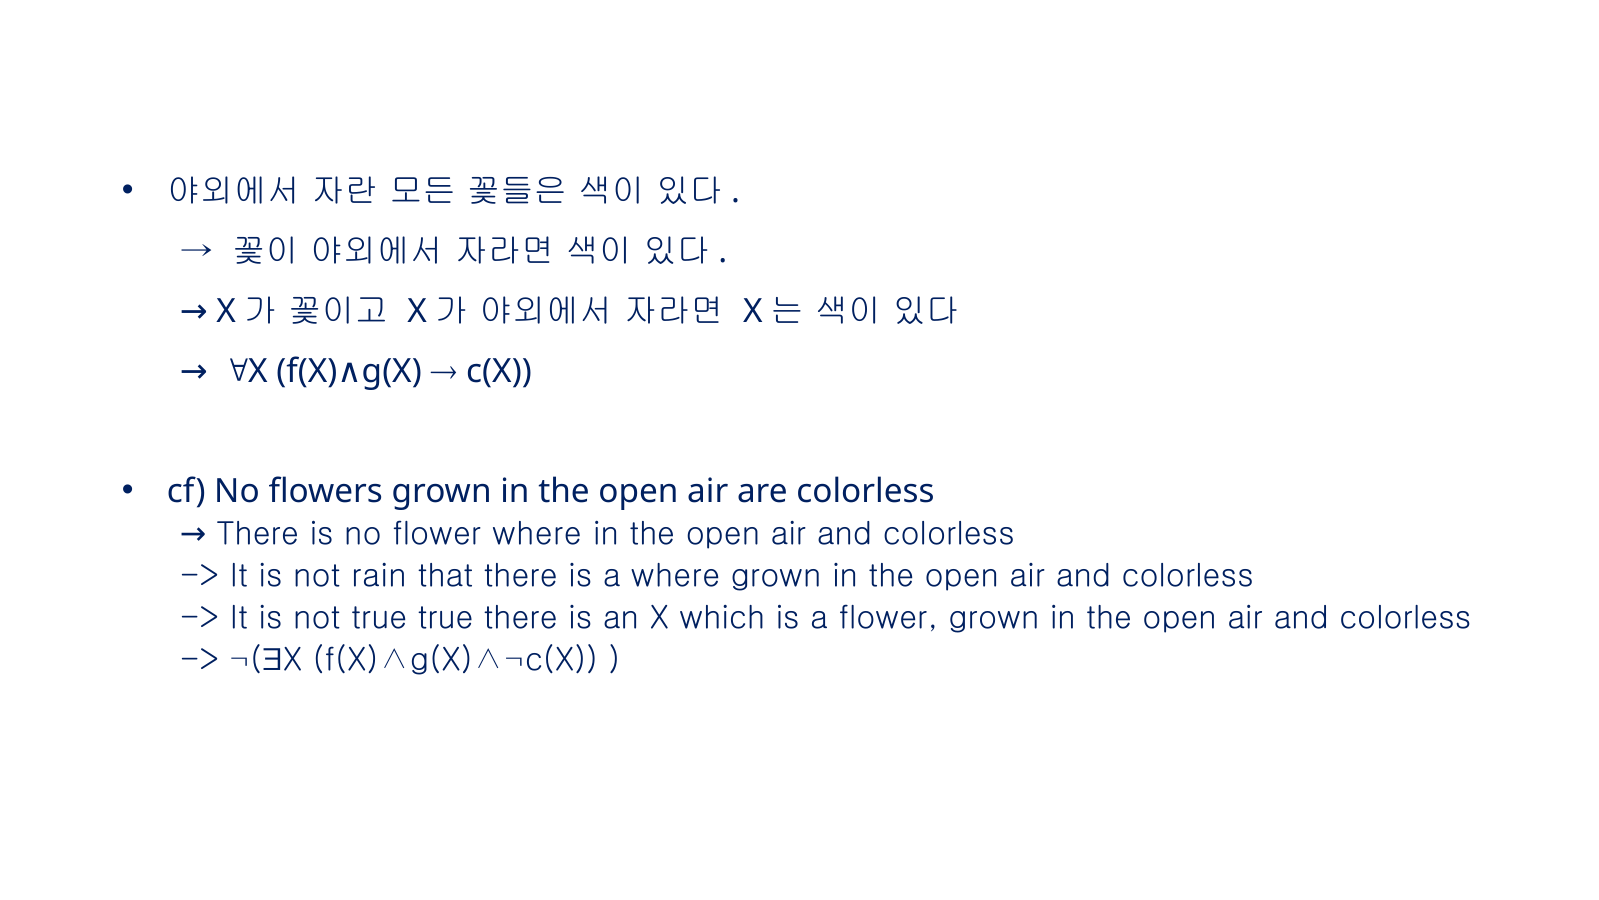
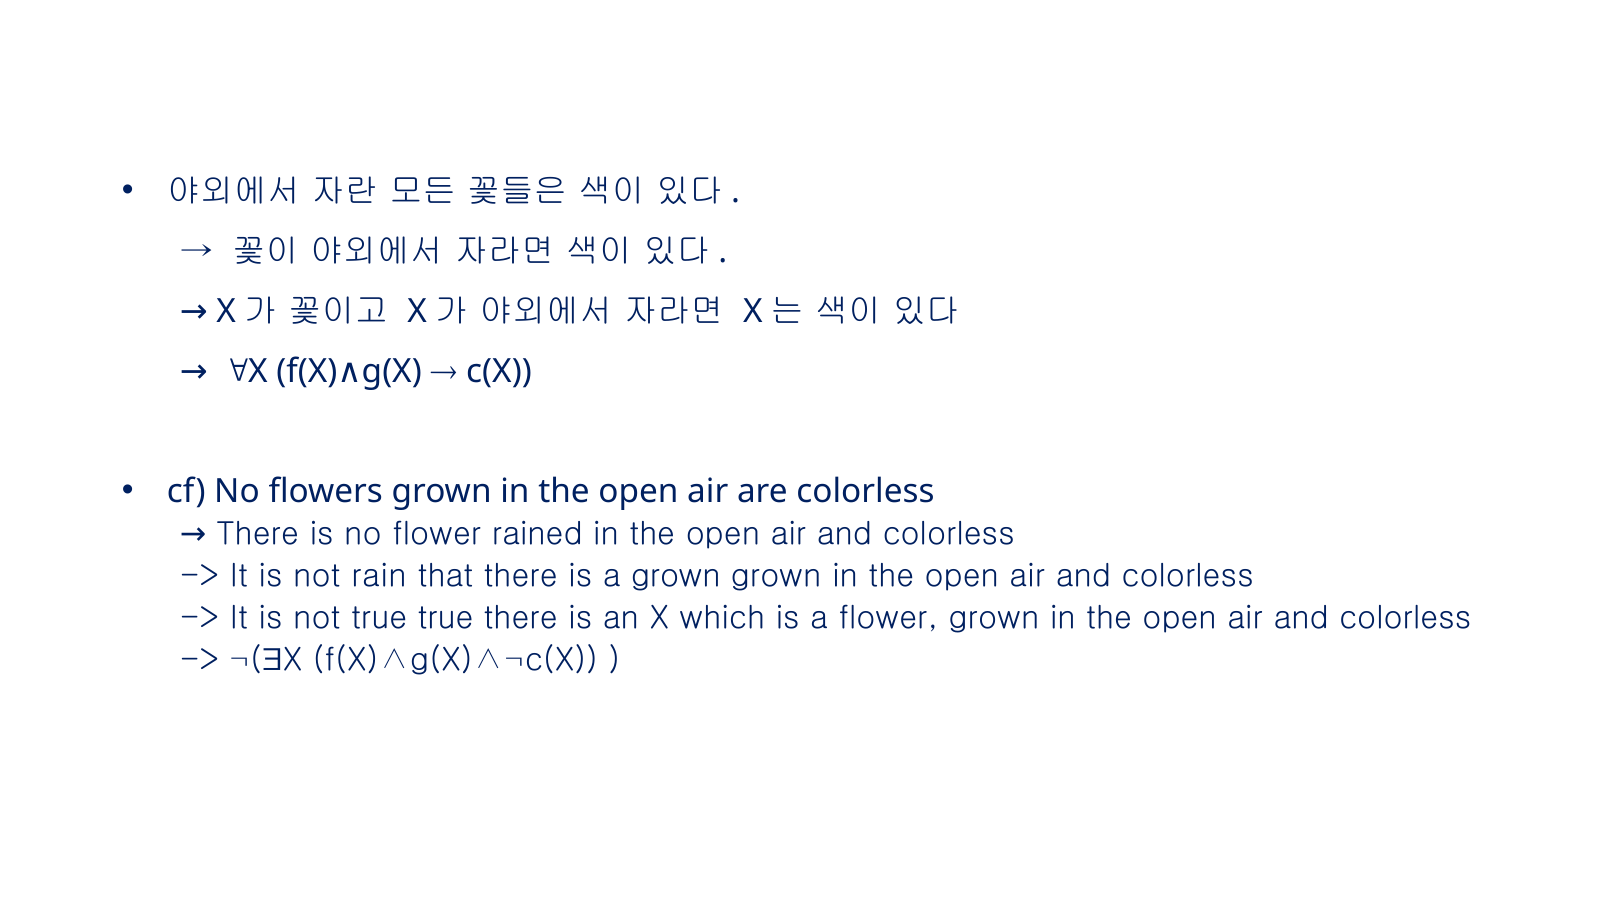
flower where: where -> rained
a where: where -> grown
